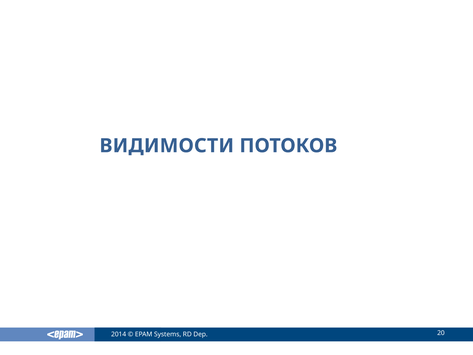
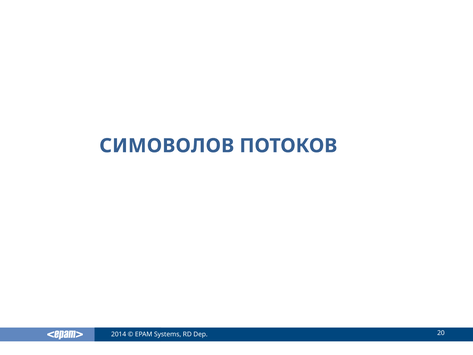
ВИДИМОСТИ: ВИДИМОСТИ -> СИМОВОЛОВ
